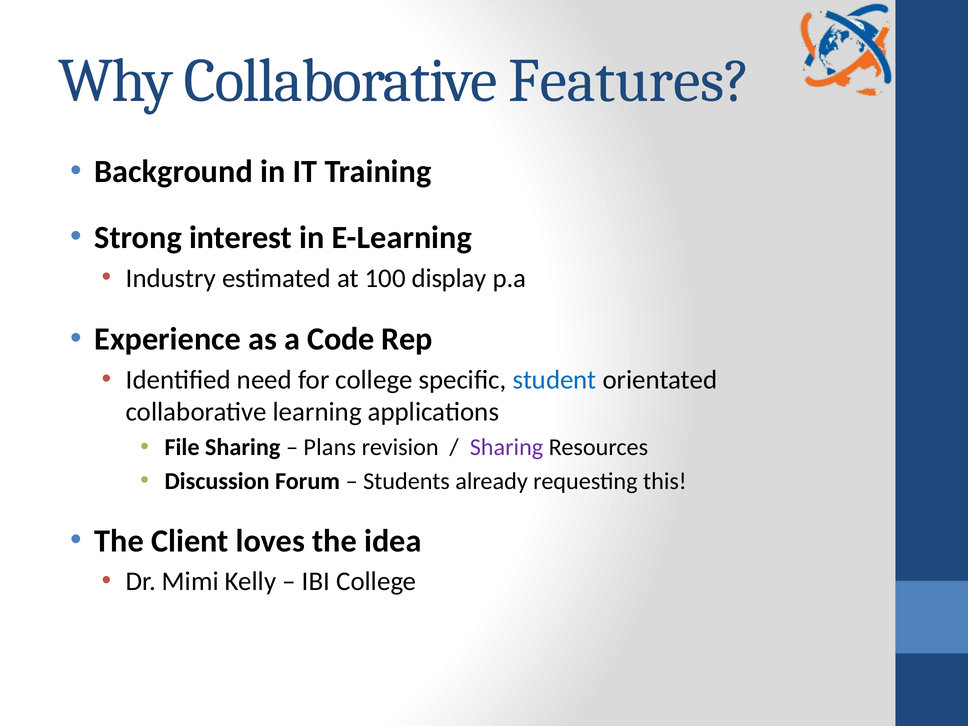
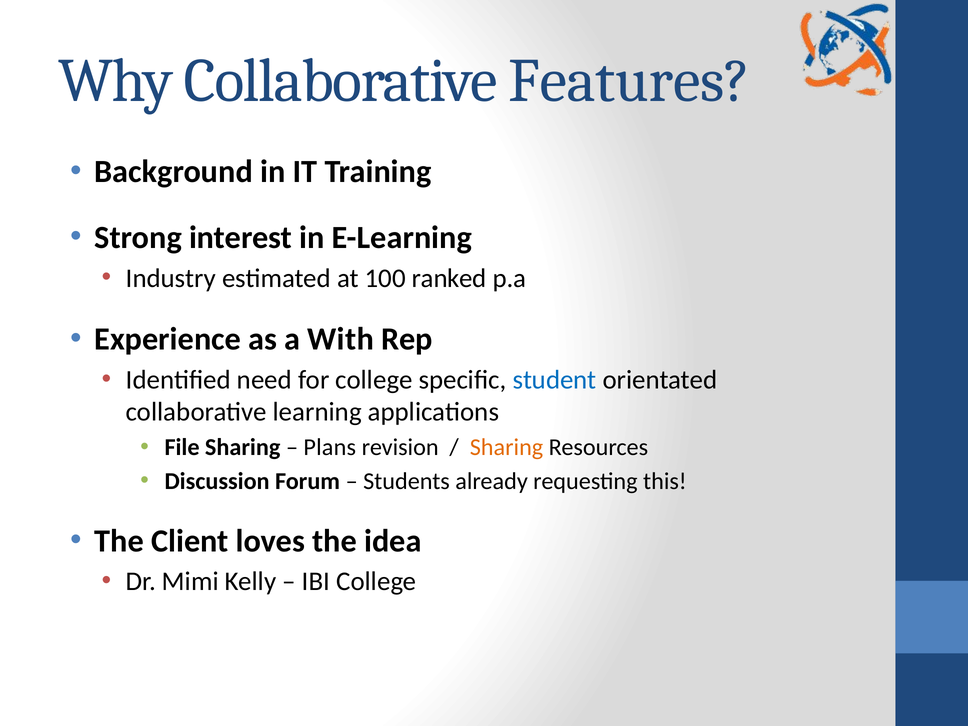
display: display -> ranked
Code: Code -> With
Sharing at (506, 447) colour: purple -> orange
